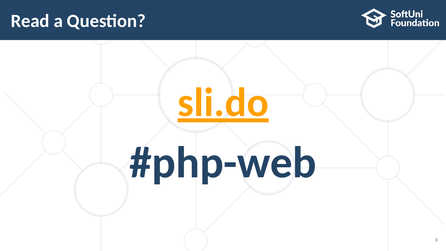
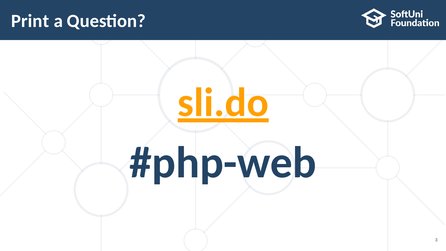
Read: Read -> Print
